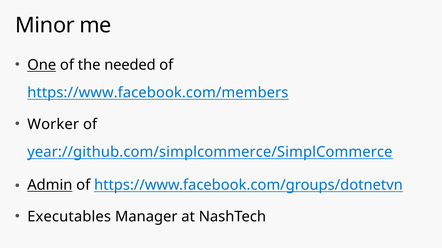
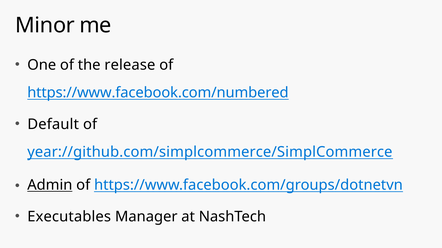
One underline: present -> none
needed: needed -> release
https://www.facebook.com/members: https://www.facebook.com/members -> https://www.facebook.com/numbered
Worker: Worker -> Default
